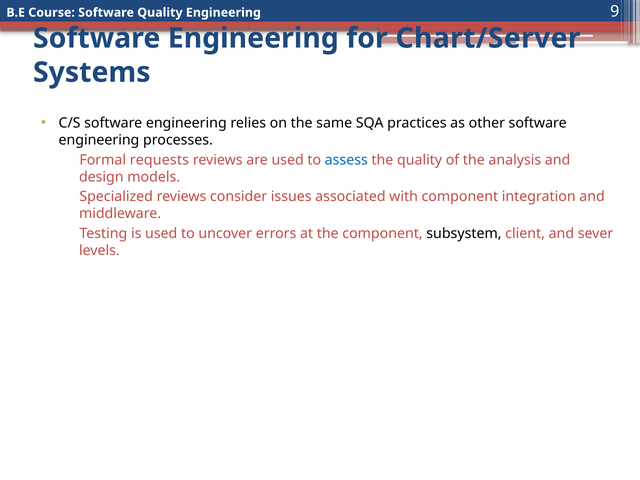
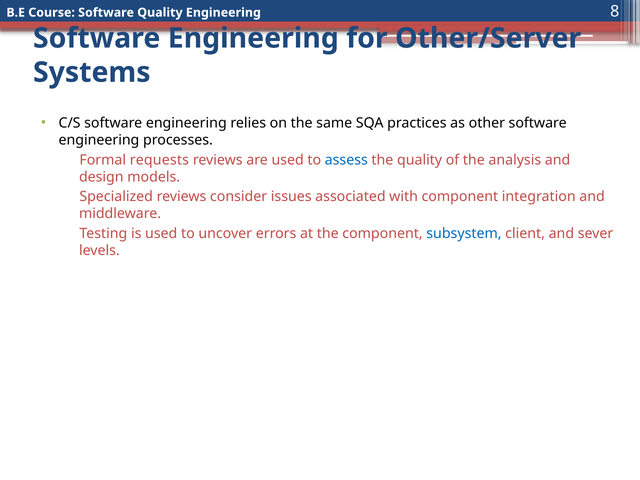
9: 9 -> 8
Chart/Server: Chart/Server -> Other/Server
subsystem colour: black -> blue
